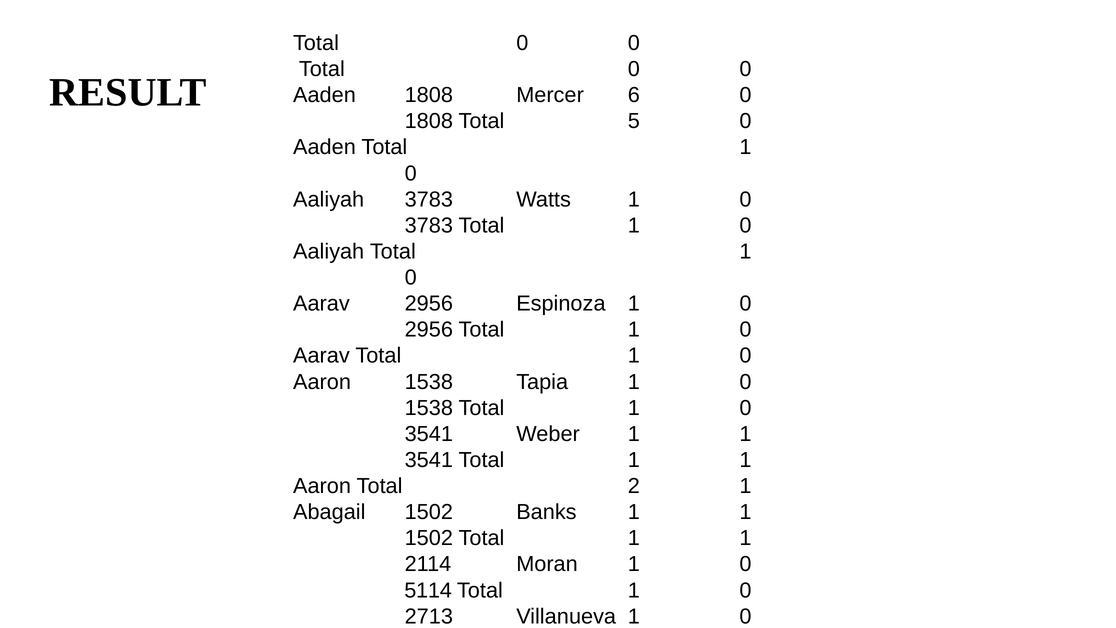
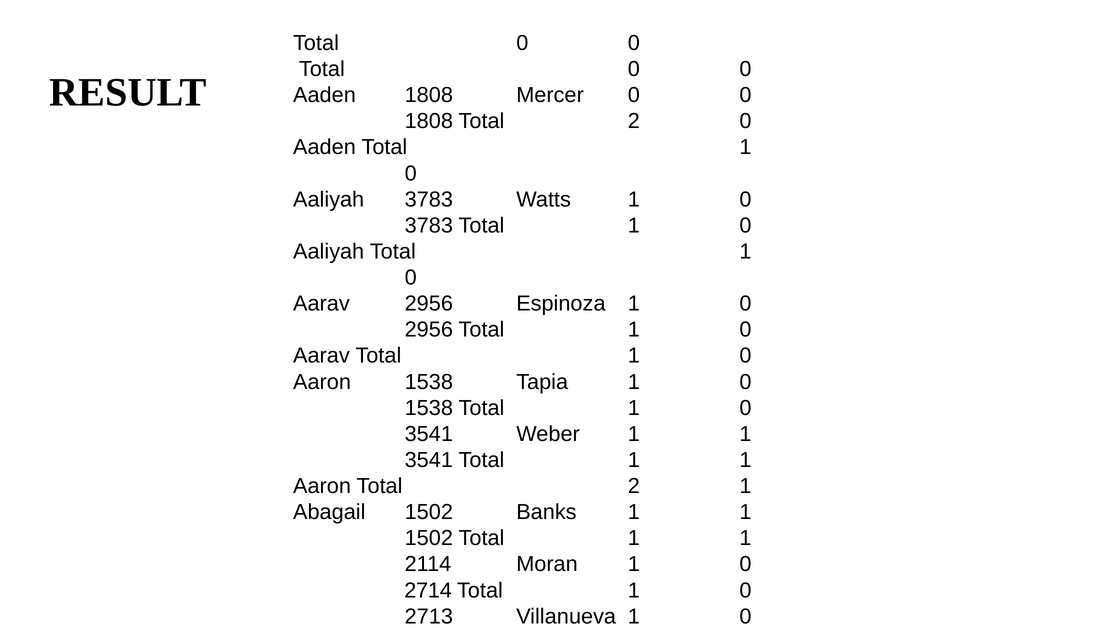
Mercer 6: 6 -> 0
1808 Total 5: 5 -> 2
5114: 5114 -> 2714
